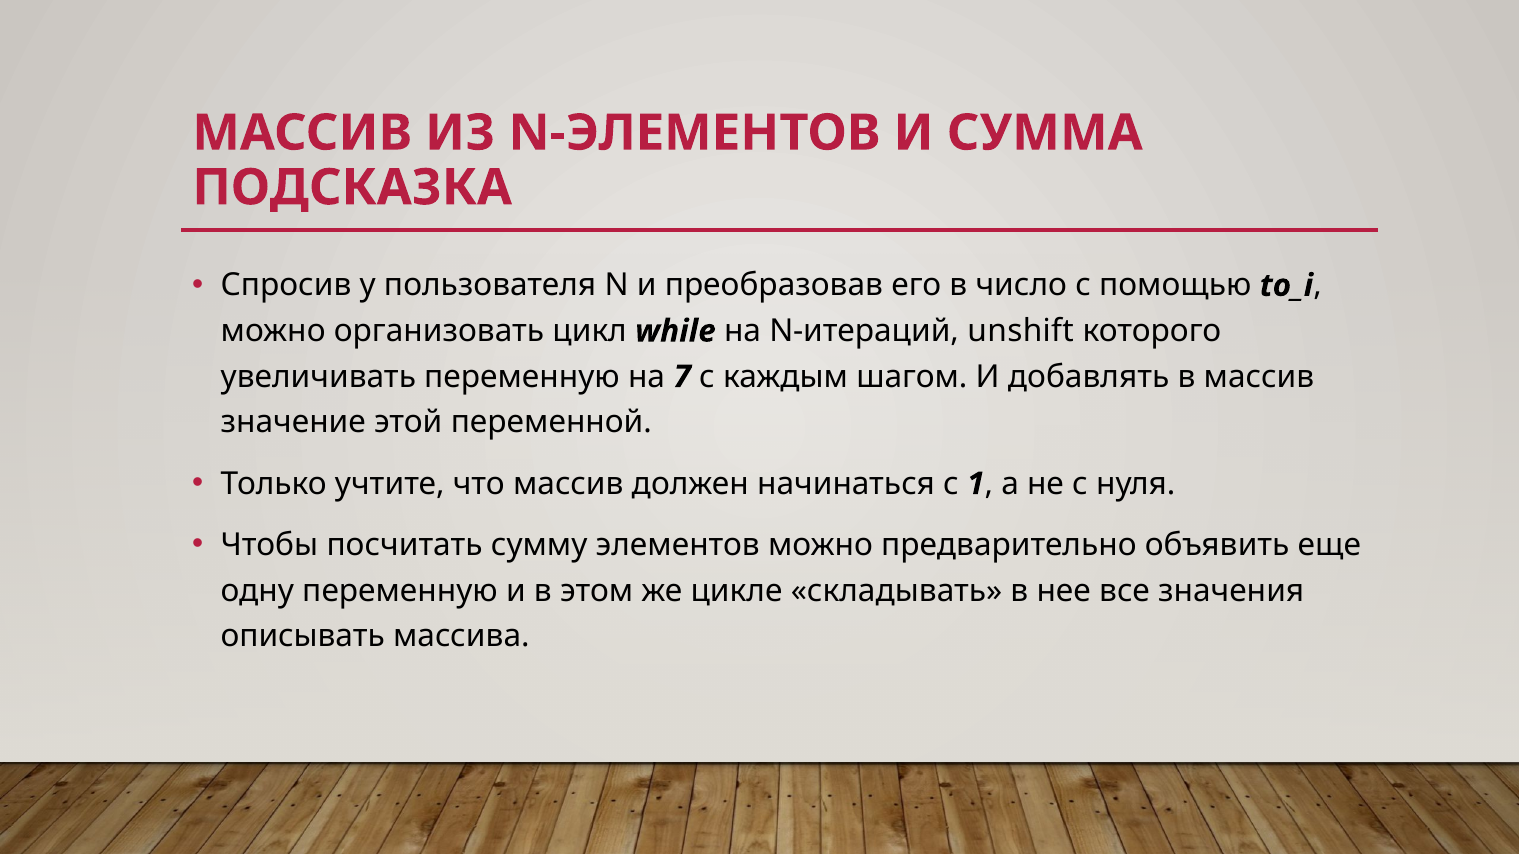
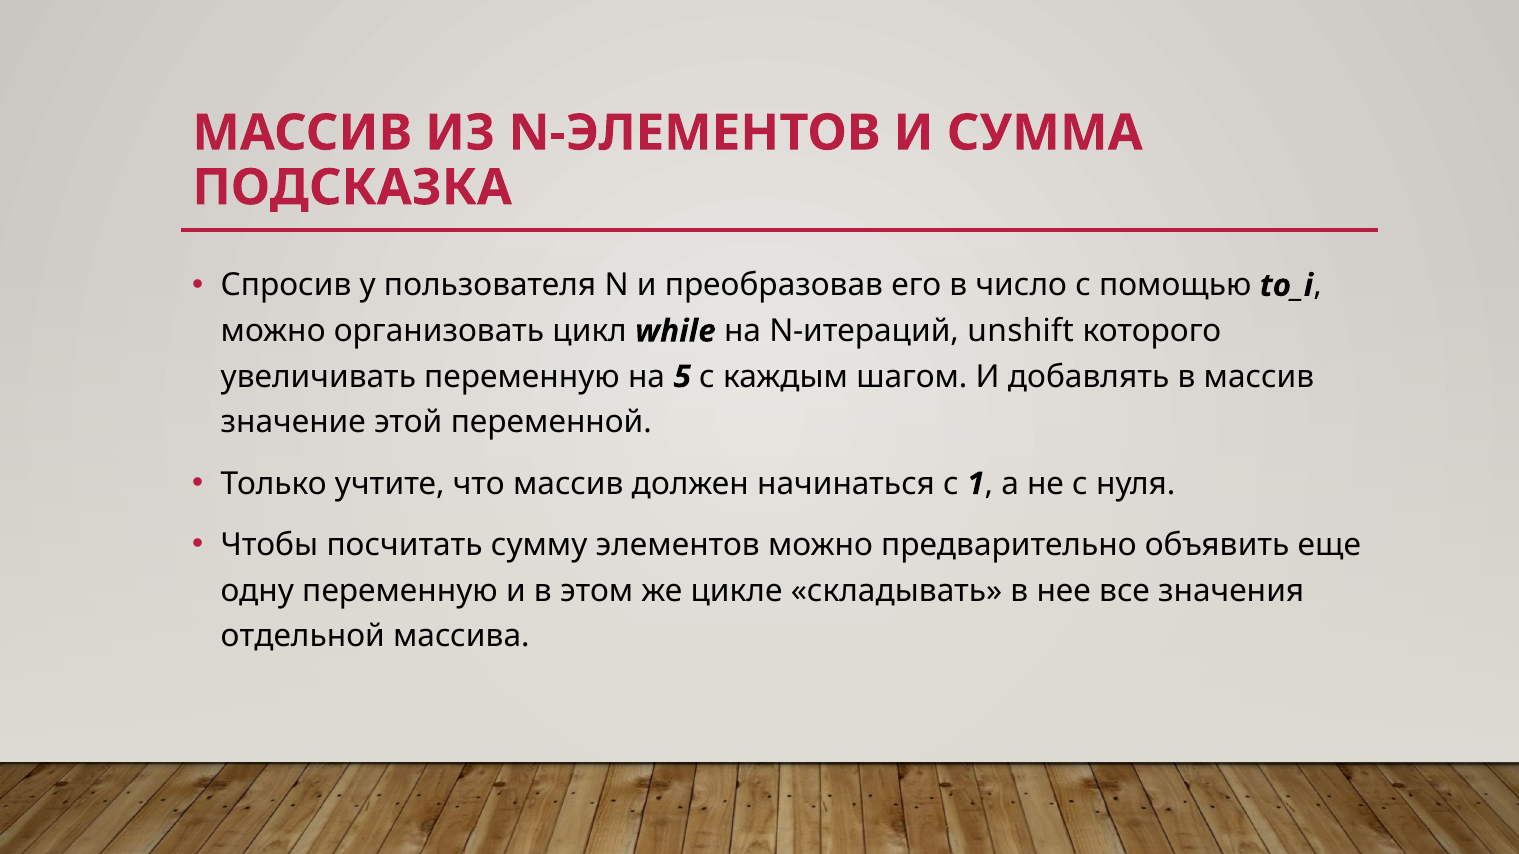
7: 7 -> 5
описывать: описывать -> отдельной
